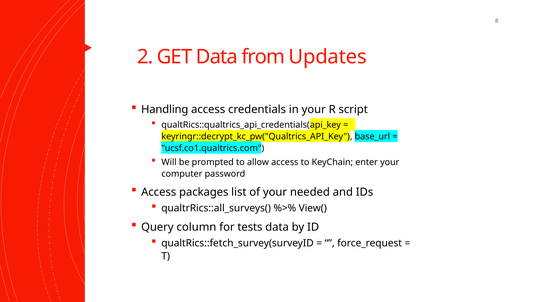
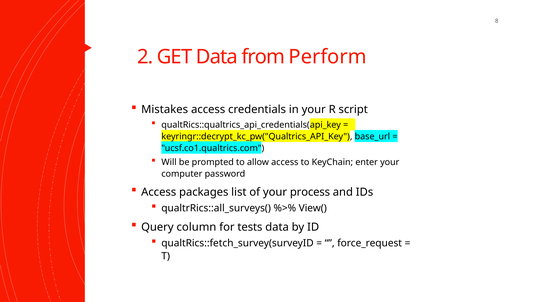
Updates: Updates -> Perform
Handling: Handling -> Mistakes
needed: needed -> process
